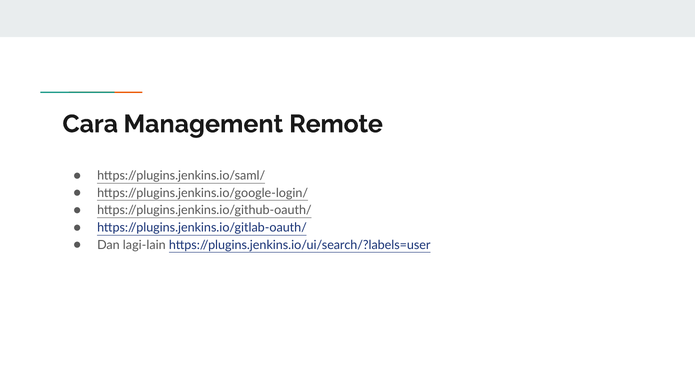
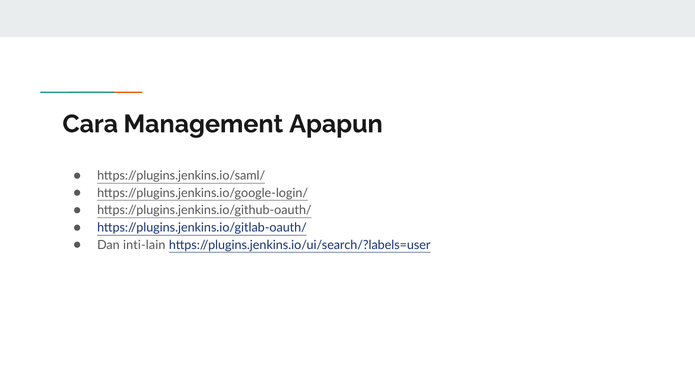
Remote: Remote -> Apapun
lagi-lain: lagi-lain -> inti-lain
